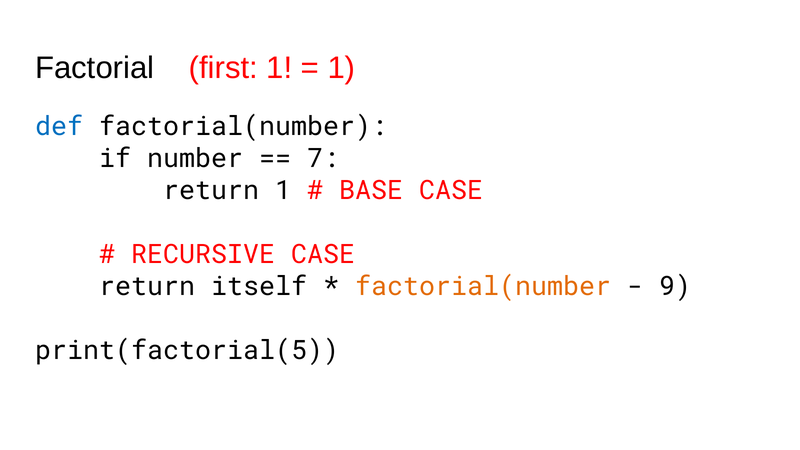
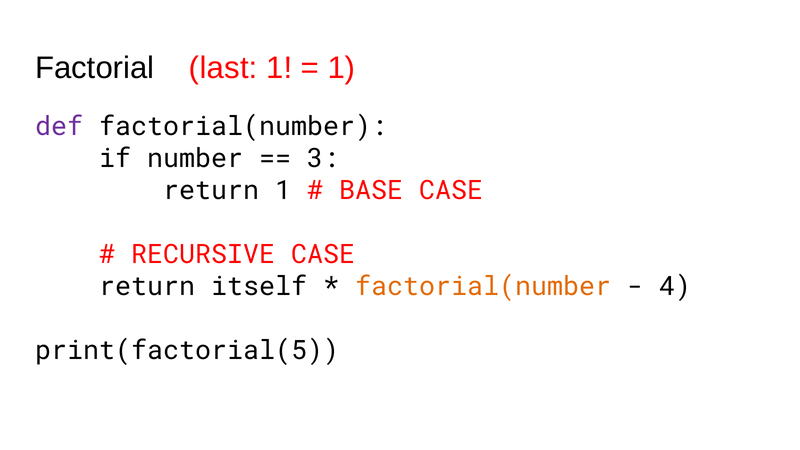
first: first -> last
def colour: blue -> purple
7: 7 -> 3
9: 9 -> 4
